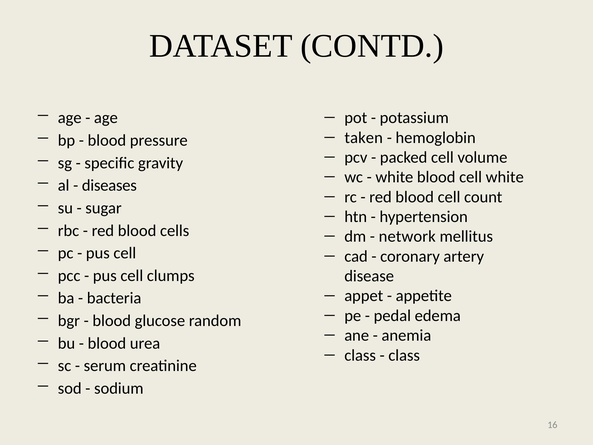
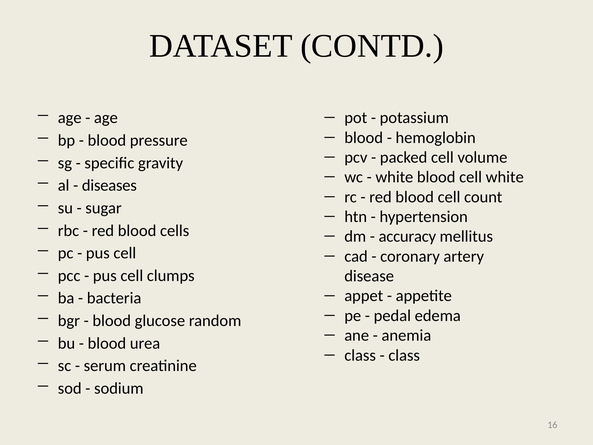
taken at (364, 138): taken -> blood
network: network -> accuracy
